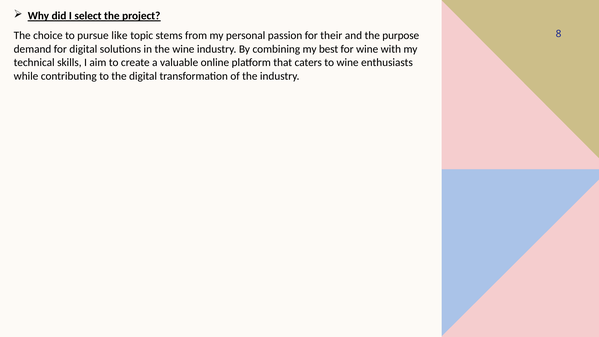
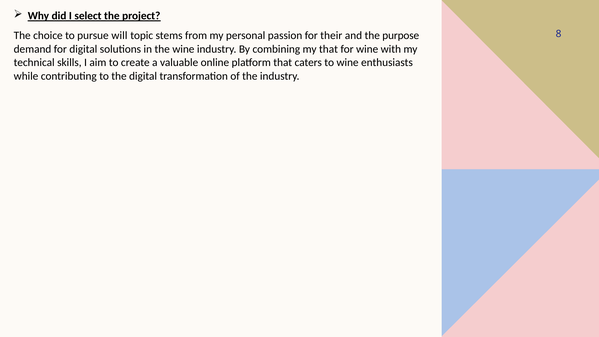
like: like -> will
my best: best -> that
